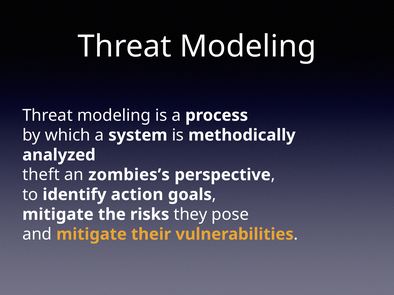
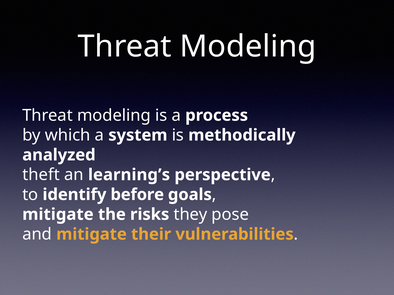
zombies’s: zombies’s -> learning’s
action: action -> before
